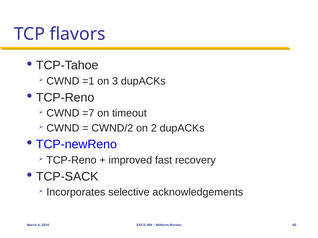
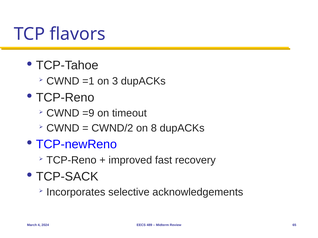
=7: =7 -> =9
2: 2 -> 8
